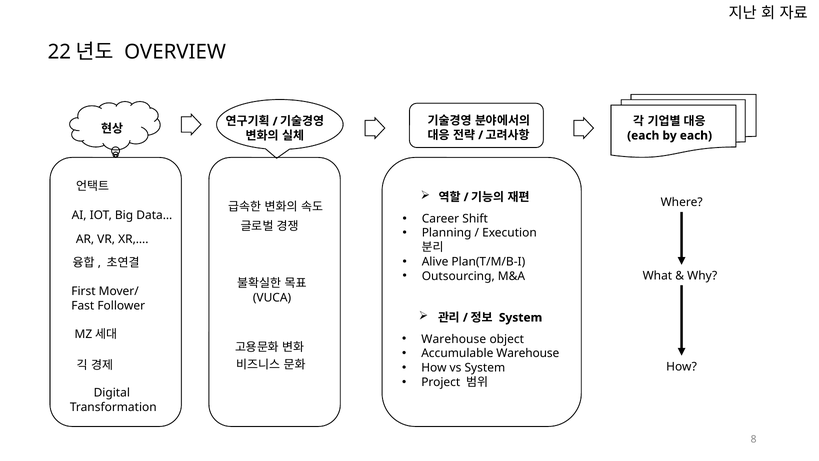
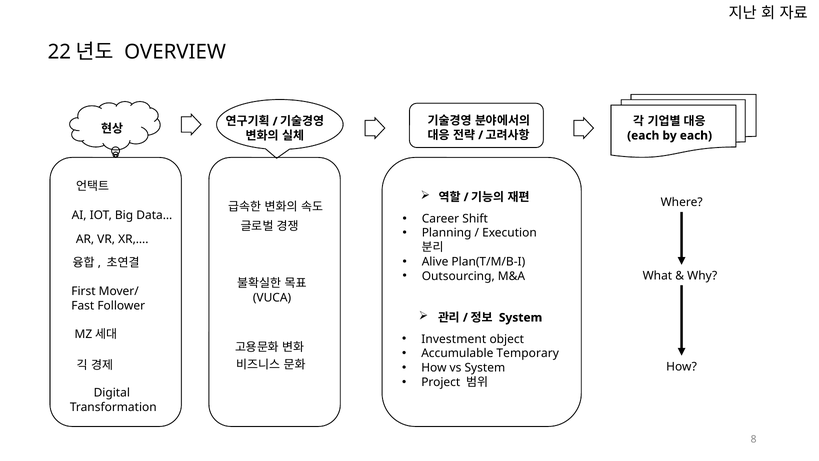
Warehouse at (454, 339): Warehouse -> Investment
Accumulable Warehouse: Warehouse -> Temporary
